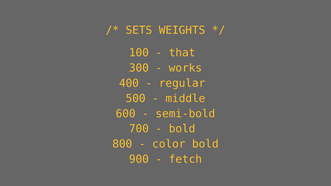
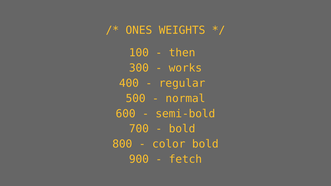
SETS: SETS -> ONES
that: that -> then
middle: middle -> normal
